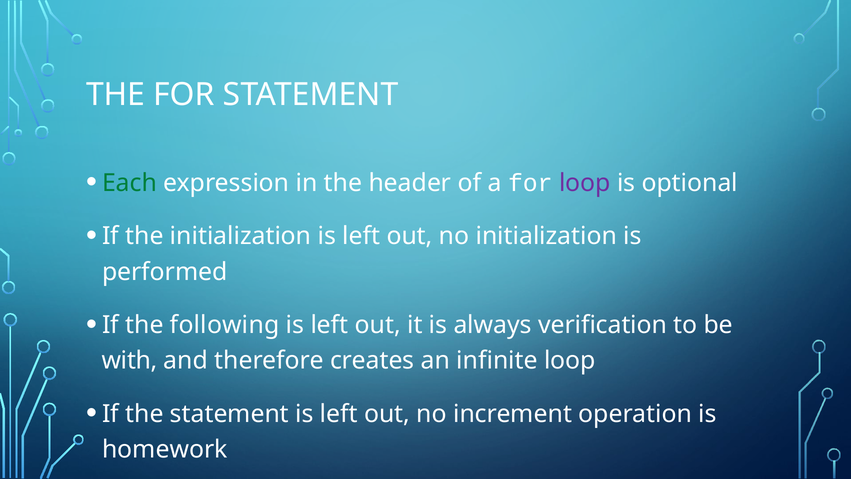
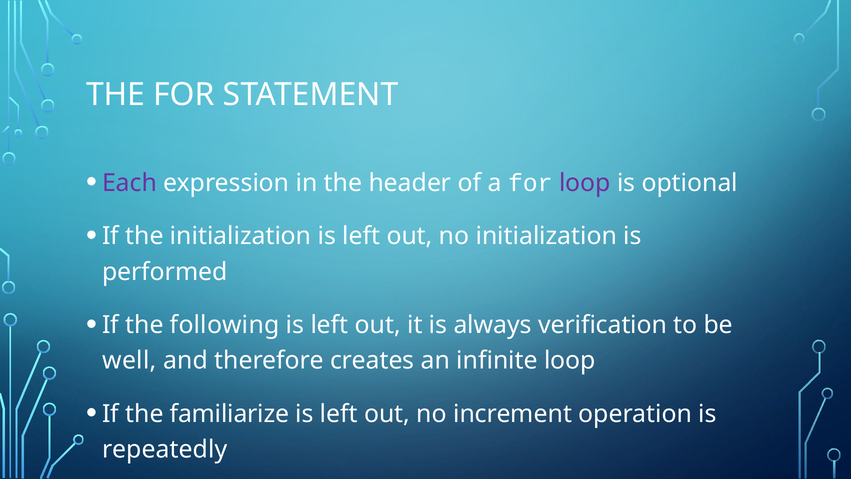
Each colour: green -> purple
with: with -> well
the statement: statement -> familiarize
homework: homework -> repeatedly
